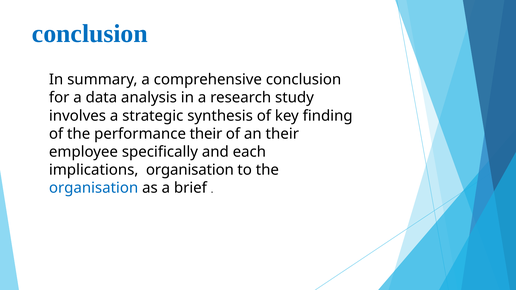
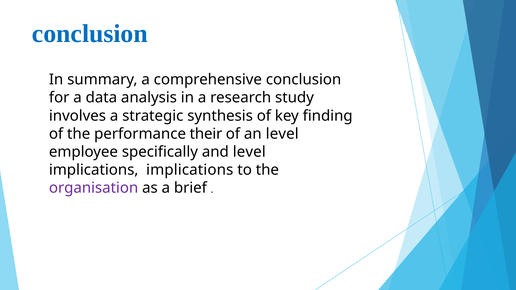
an their: their -> level
and each: each -> level
implications organisation: organisation -> implications
organisation at (94, 188) colour: blue -> purple
